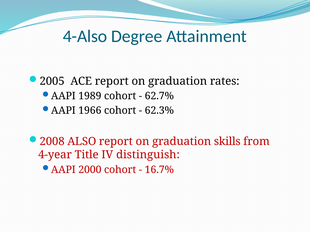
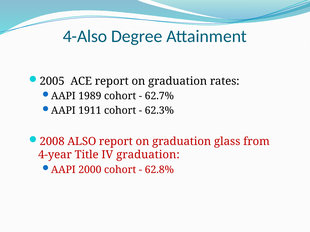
1966: 1966 -> 1911
skills: skills -> glass
IV distinguish: distinguish -> graduation
16.7%: 16.7% -> 62.8%
